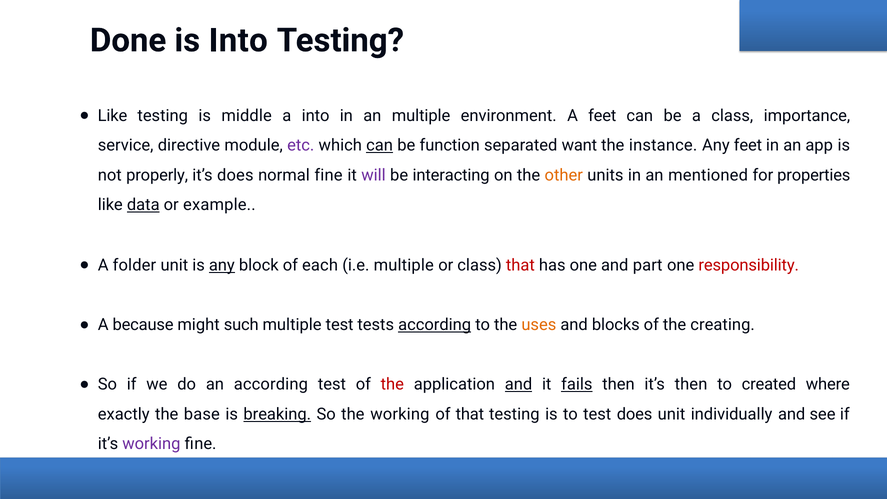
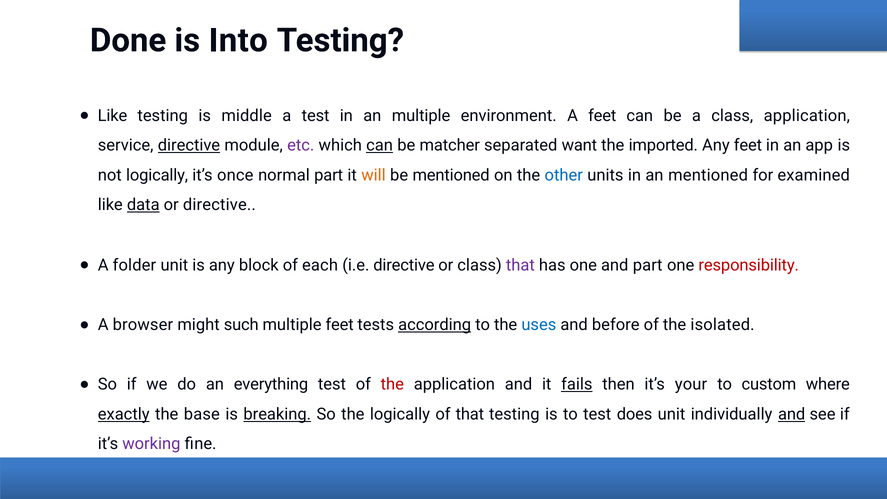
a into: into -> test
class importance: importance -> application
directive at (189, 145) underline: none -> present
function: function -> matcher
instance: instance -> imported
not properly: properly -> logically
it’s does: does -> once
normal fine: fine -> part
will colour: purple -> orange
be interacting: interacting -> mentioned
other colour: orange -> blue
properties: properties -> examined
or example: example -> directive
any at (222, 265) underline: present -> none
i.e multiple: multiple -> directive
that at (520, 265) colour: red -> purple
because: because -> browser
multiple test: test -> feet
uses colour: orange -> blue
blocks: blocks -> before
creating: creating -> isolated
an according: according -> everything
and at (519, 385) underline: present -> none
it’s then: then -> your
created: created -> custom
exactly underline: none -> present
the working: working -> logically
and at (792, 414) underline: none -> present
